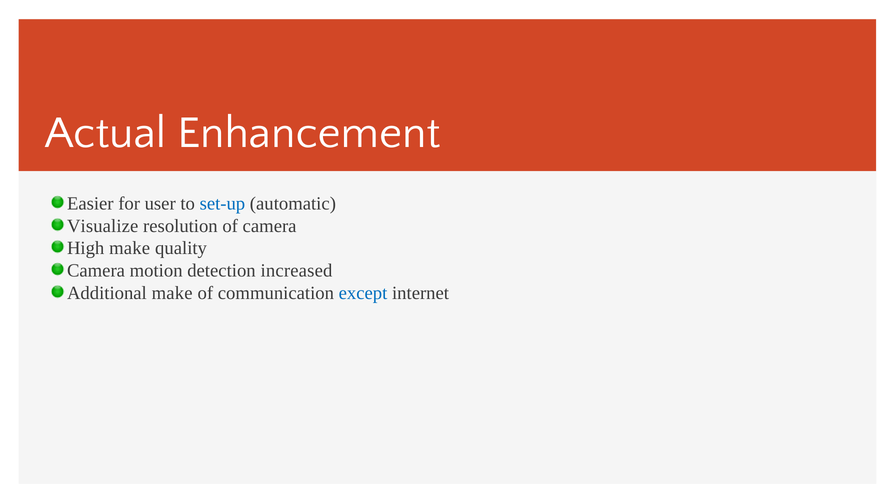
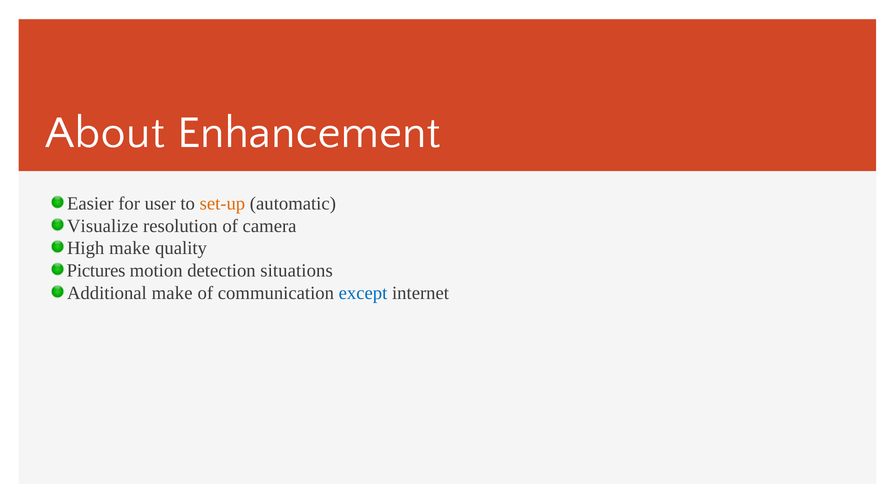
Actual: Actual -> About
set-up colour: blue -> orange
Camera at (96, 271): Camera -> Pictures
increased: increased -> situations
